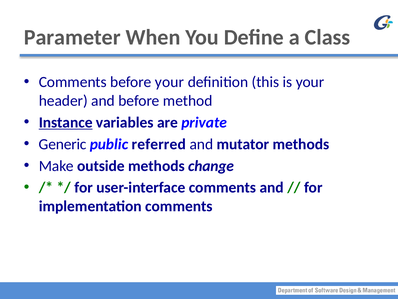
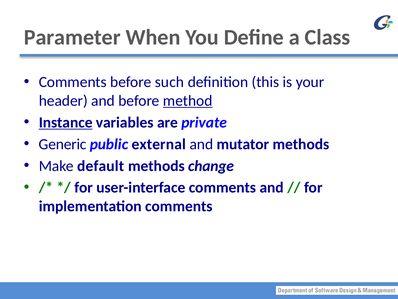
before your: your -> such
method underline: none -> present
referred: referred -> external
outside: outside -> default
